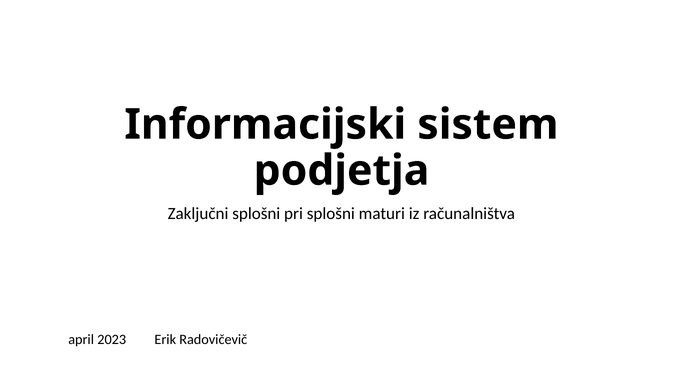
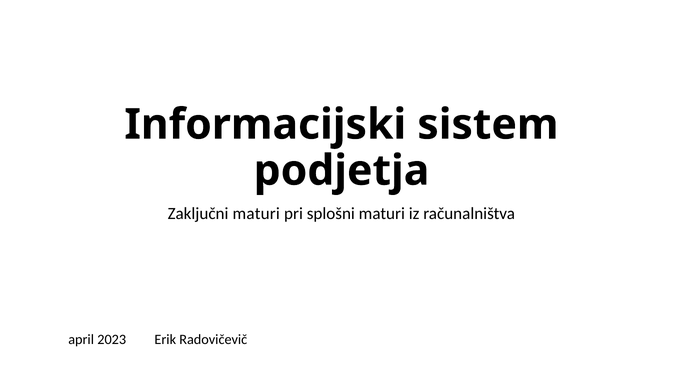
Zaključni splošni: splošni -> maturi
